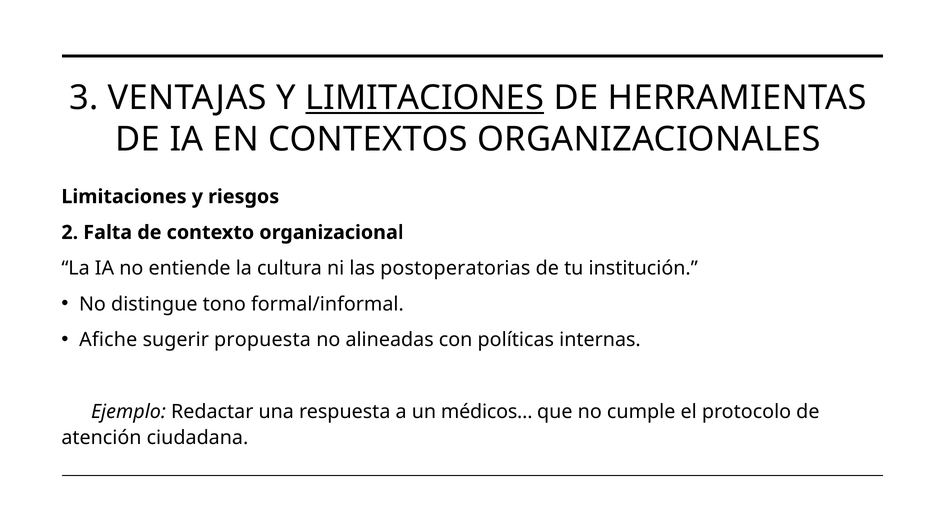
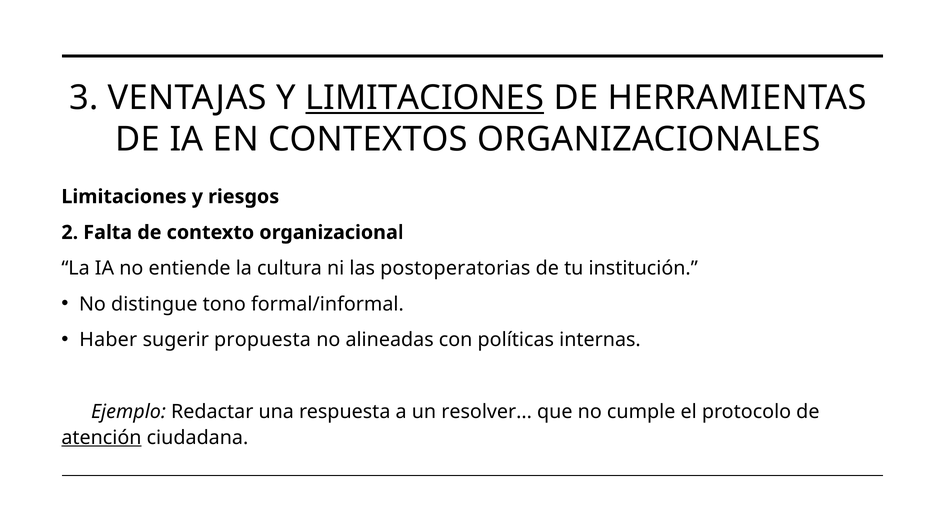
Afiche: Afiche -> Haber
médicos: médicos -> resolver
atención underline: none -> present
